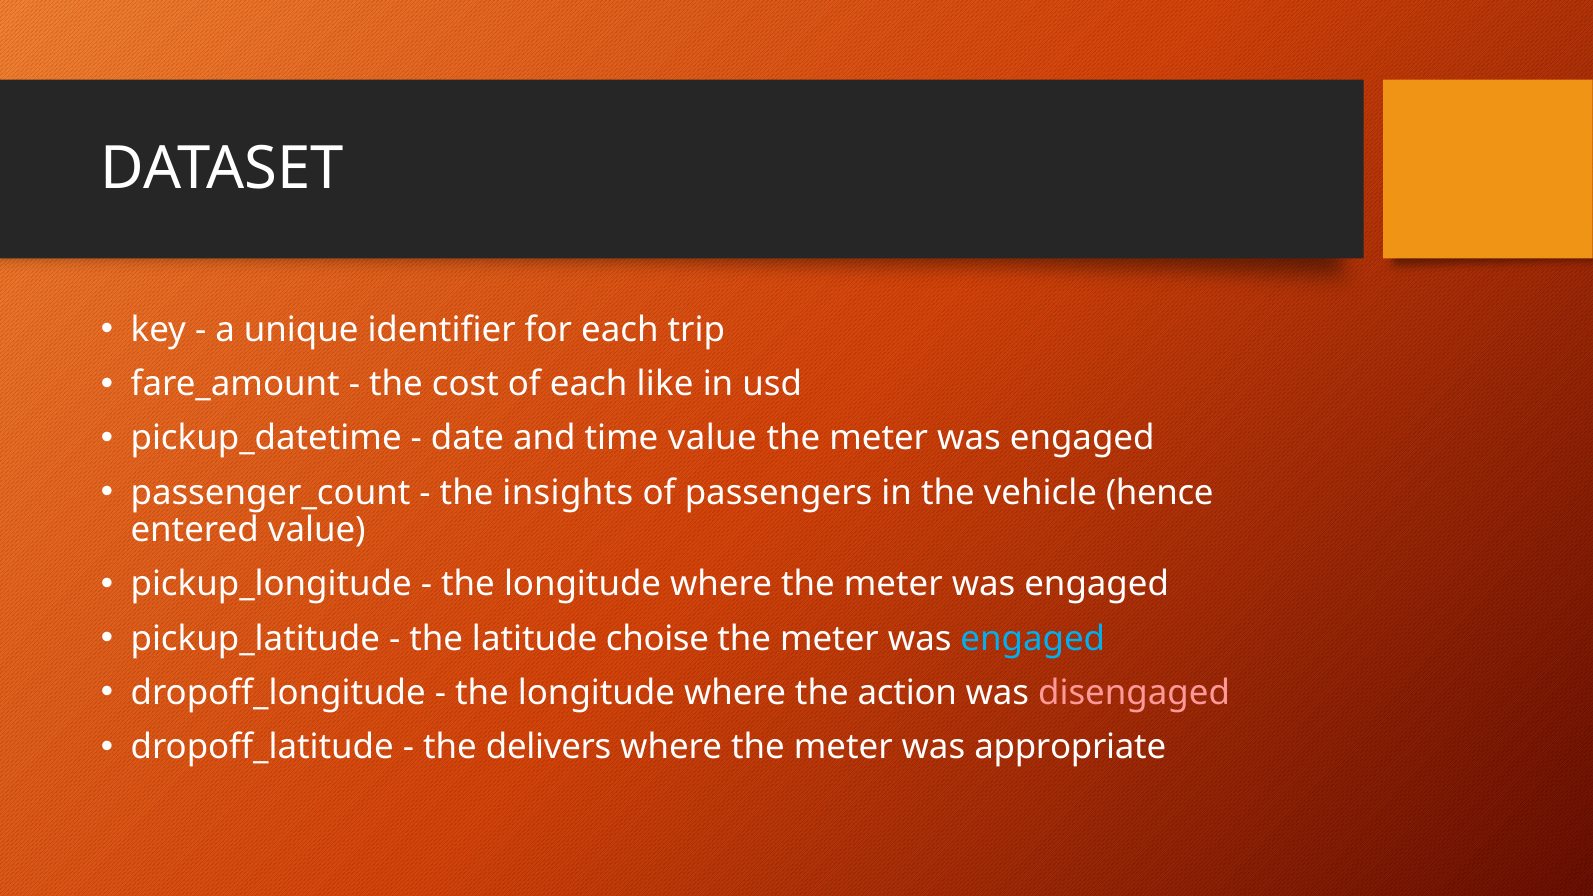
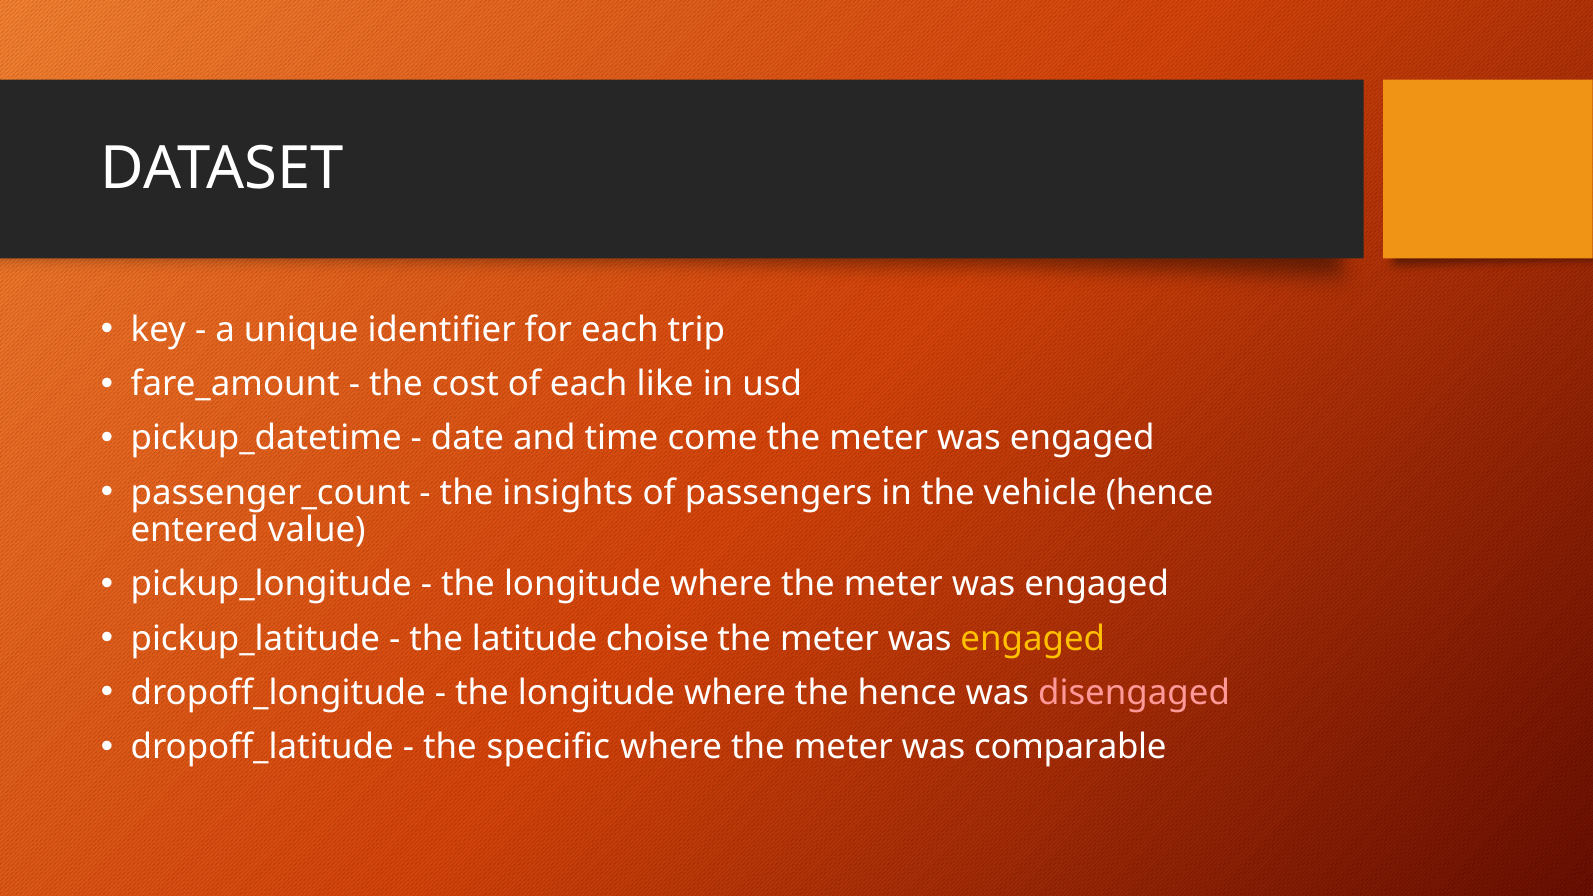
time value: value -> come
engaged at (1033, 639) colour: light blue -> yellow
the action: action -> hence
delivers: delivers -> specific
appropriate: appropriate -> comparable
